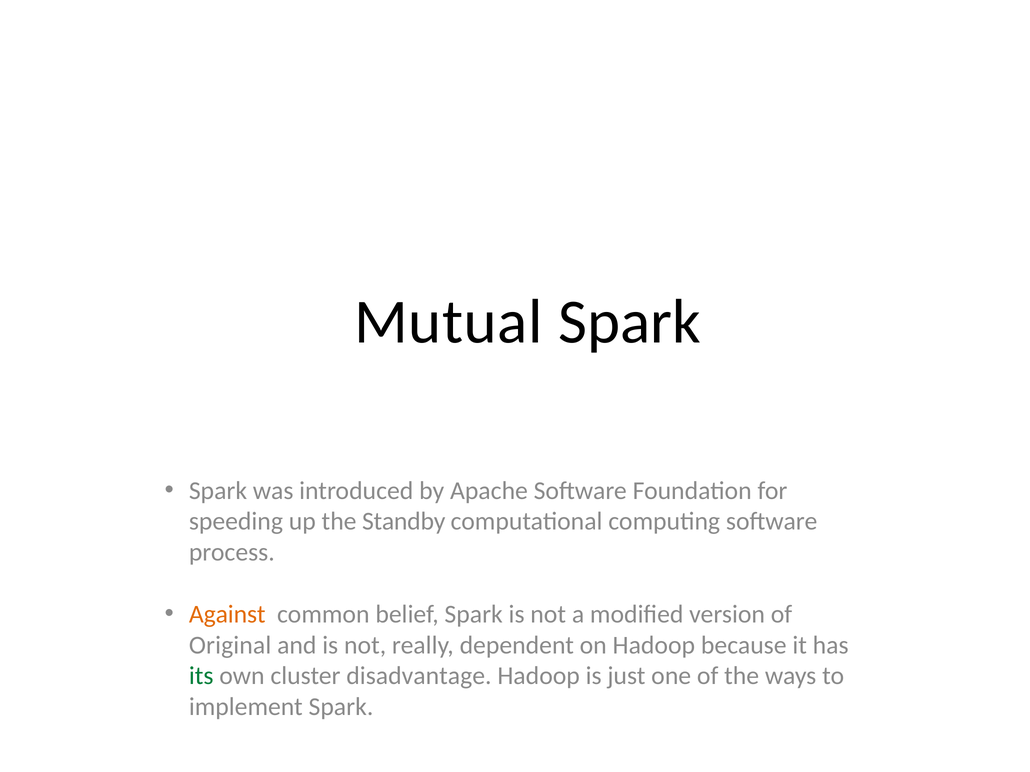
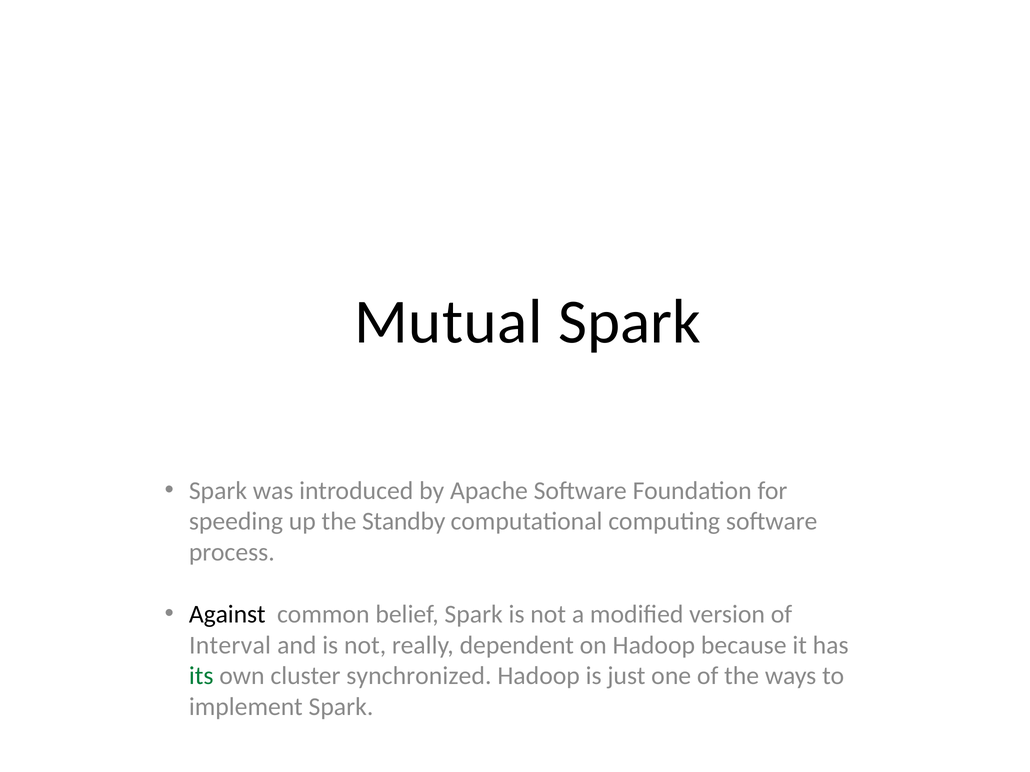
Against colour: orange -> black
Original: Original -> Interval
disadvantage: disadvantage -> synchronized
